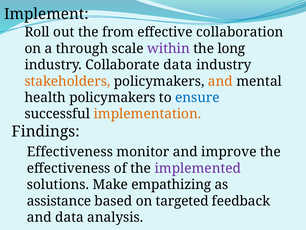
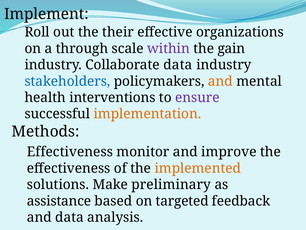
from: from -> their
collaboration: collaboration -> organizations
long: long -> gain
stakeholders colour: orange -> blue
health policymakers: policymakers -> interventions
ensure colour: blue -> purple
Findings: Findings -> Methods
implemented colour: purple -> orange
empathizing: empathizing -> preliminary
